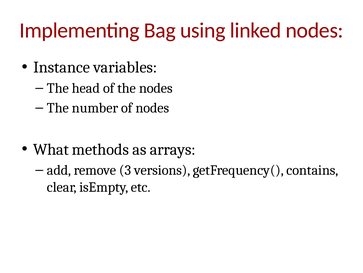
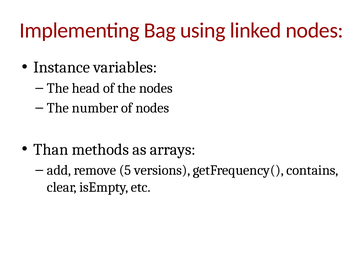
What: What -> Than
3: 3 -> 5
